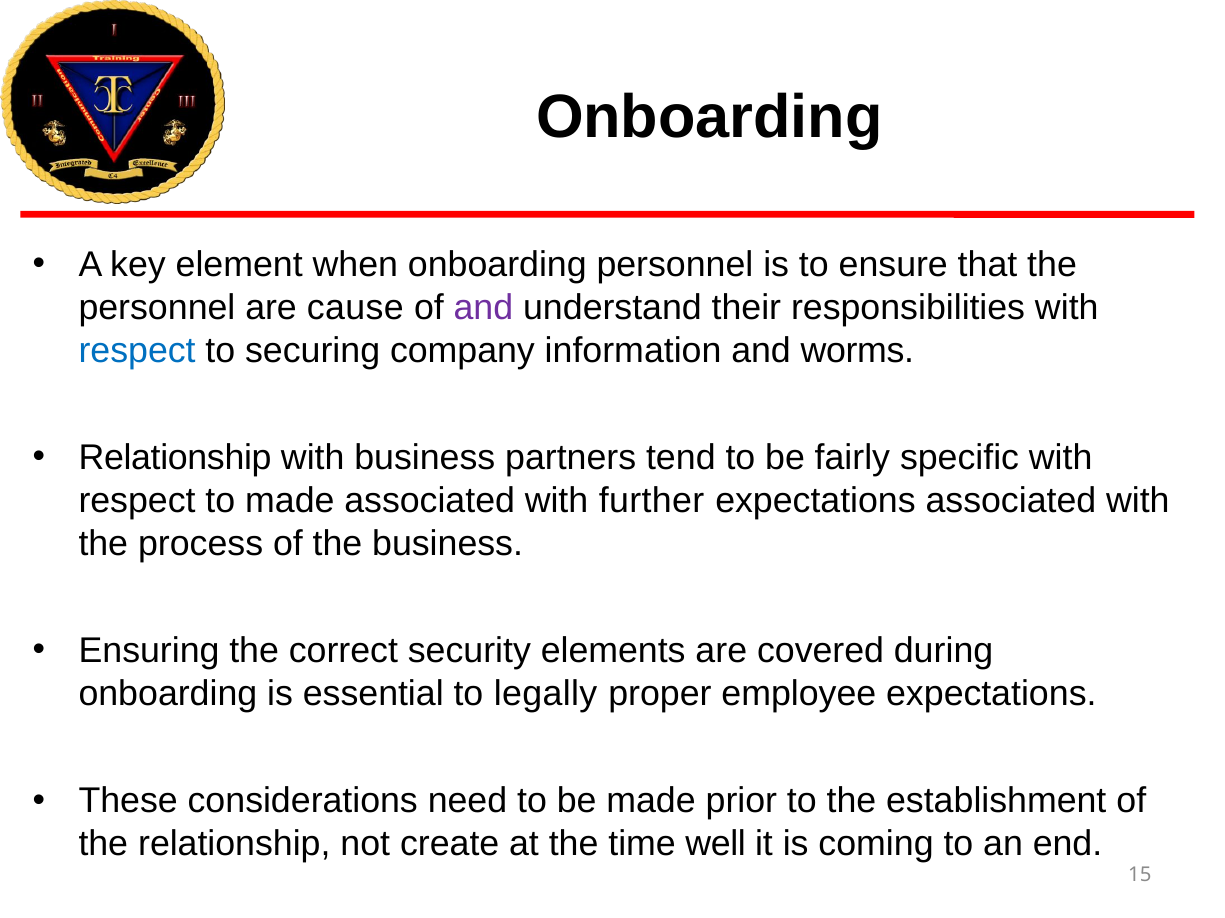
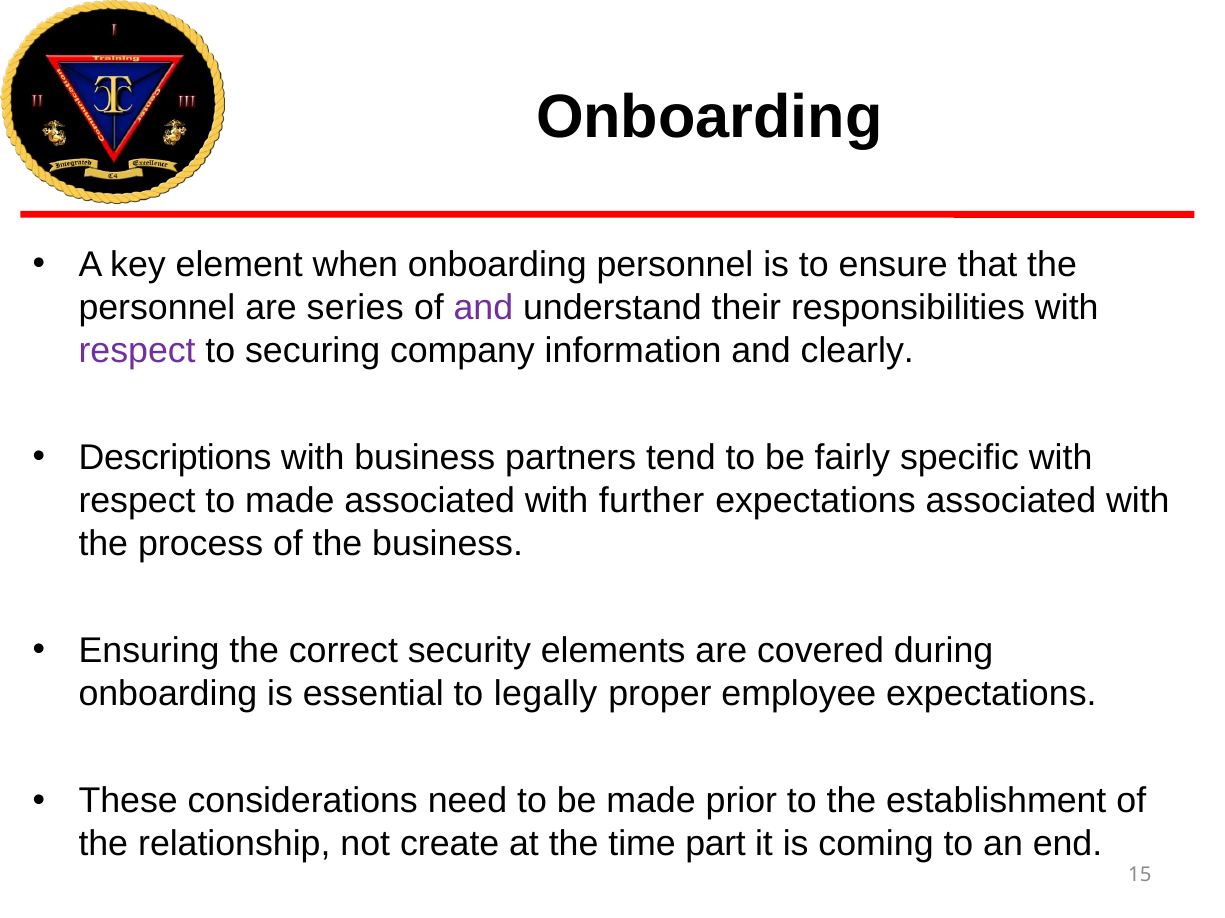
cause: cause -> series
respect at (137, 351) colour: blue -> purple
worms: worms -> clearly
Relationship at (175, 458): Relationship -> Descriptions
well: well -> part
